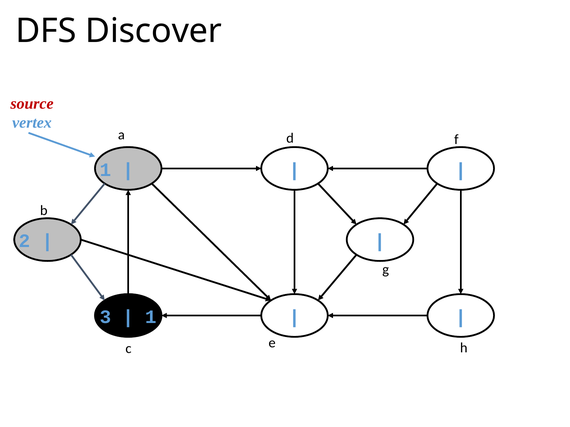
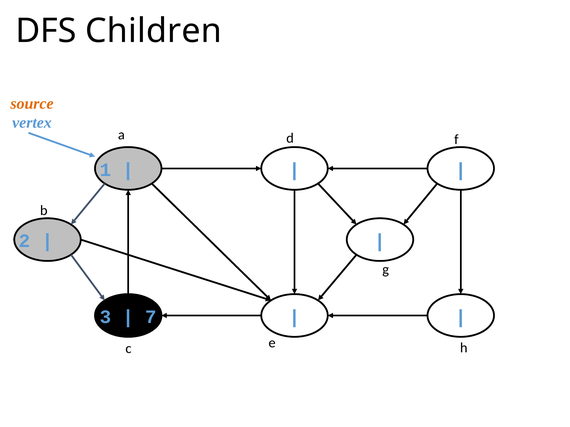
Discover: Discover -> Children
source colour: red -> orange
1 at (151, 317): 1 -> 7
